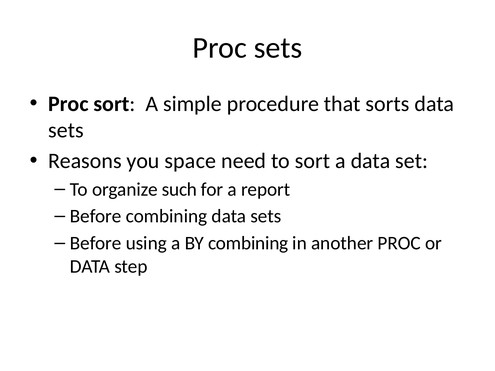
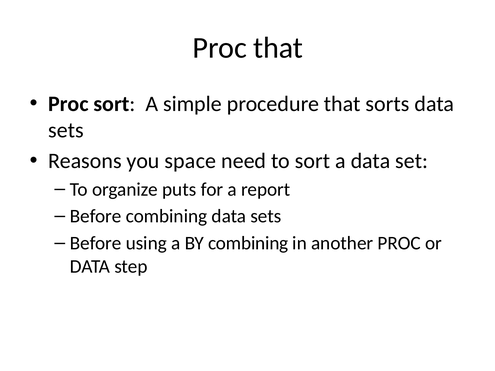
Proc sets: sets -> that
such: such -> puts
